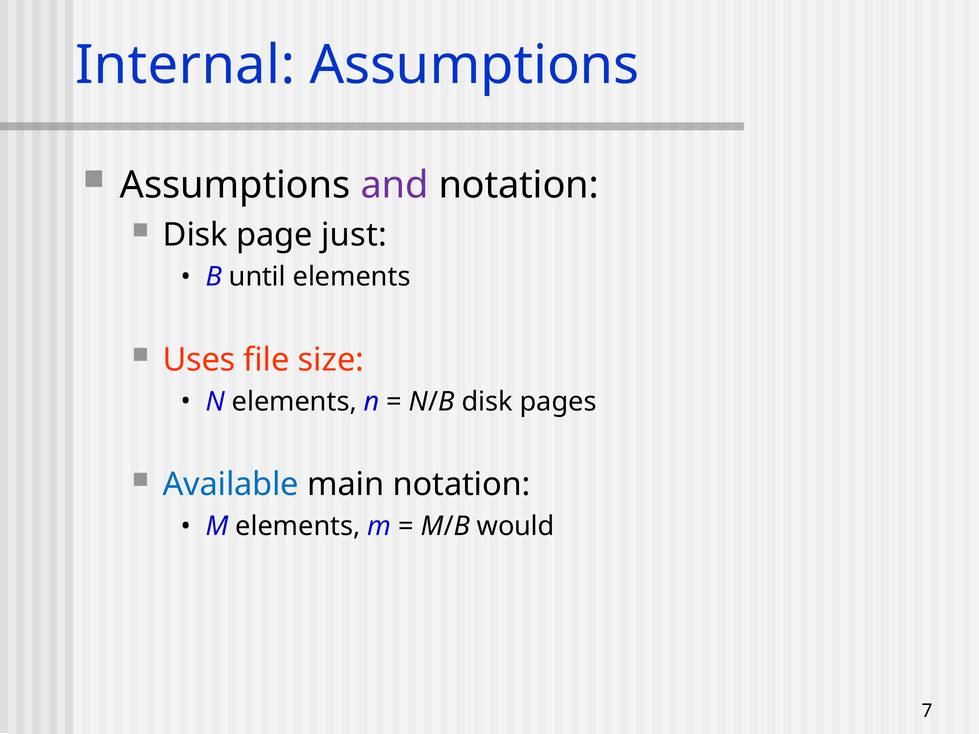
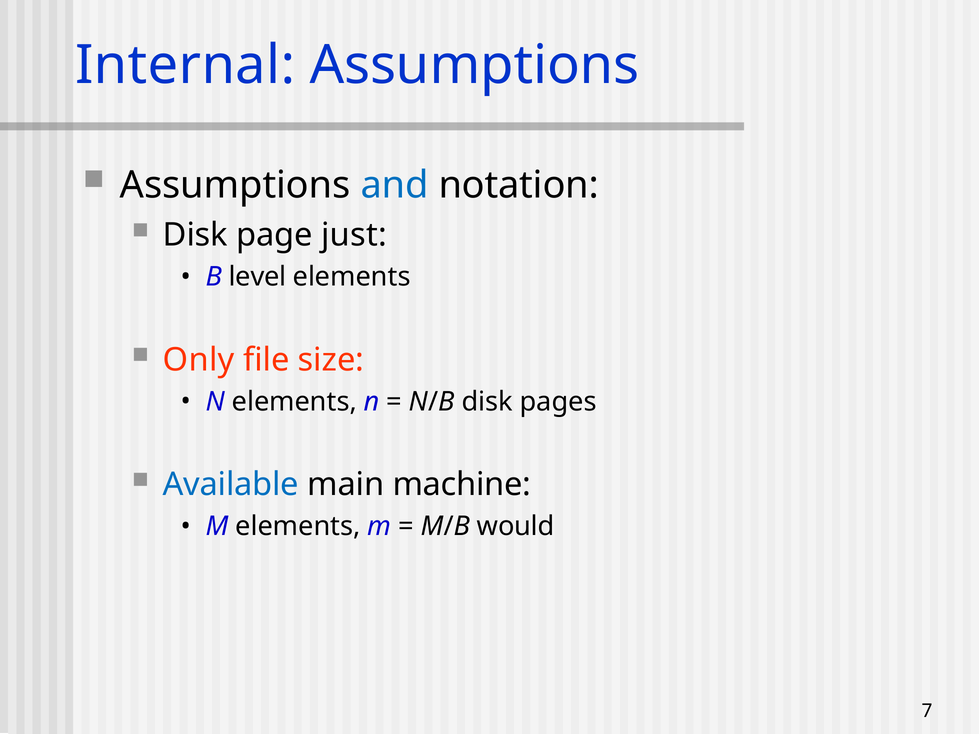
and colour: purple -> blue
until: until -> level
Uses: Uses -> Only
main notation: notation -> machine
